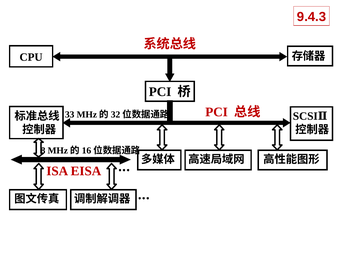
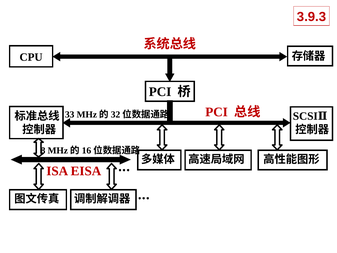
9.4.3: 9.4.3 -> 3.9.3
